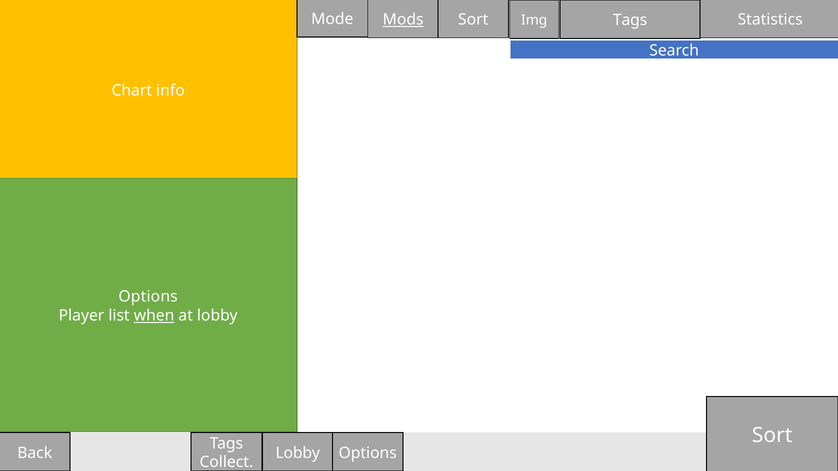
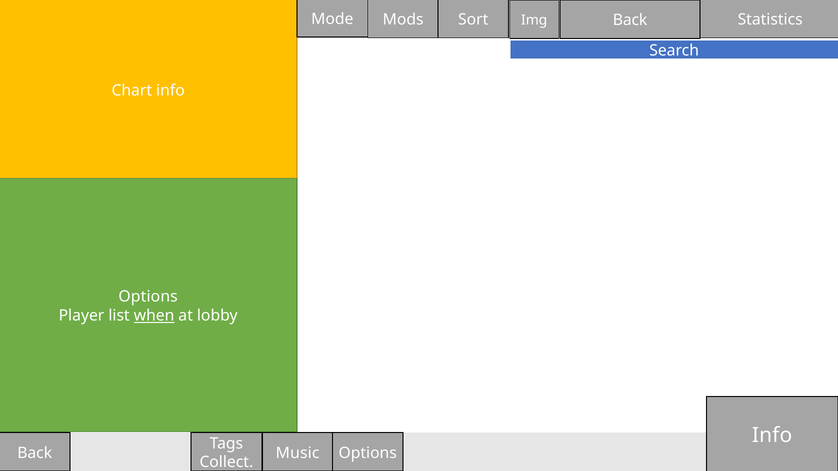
Mods underline: present -> none
Img Tags: Tags -> Back
Sort at (772, 436): Sort -> Info
Lobby at (298, 453): Lobby -> Music
